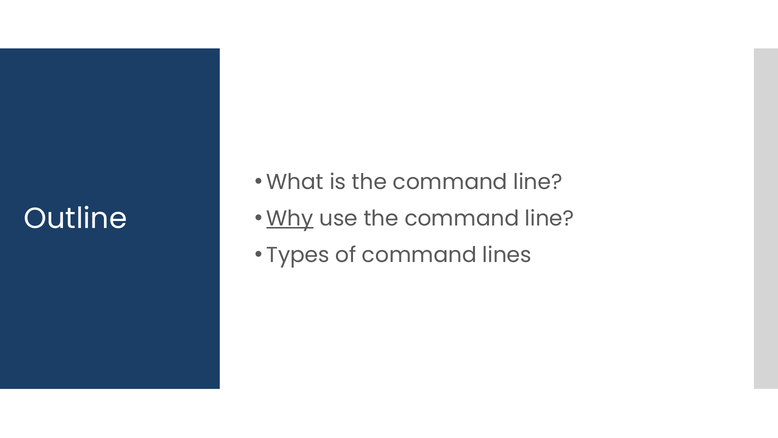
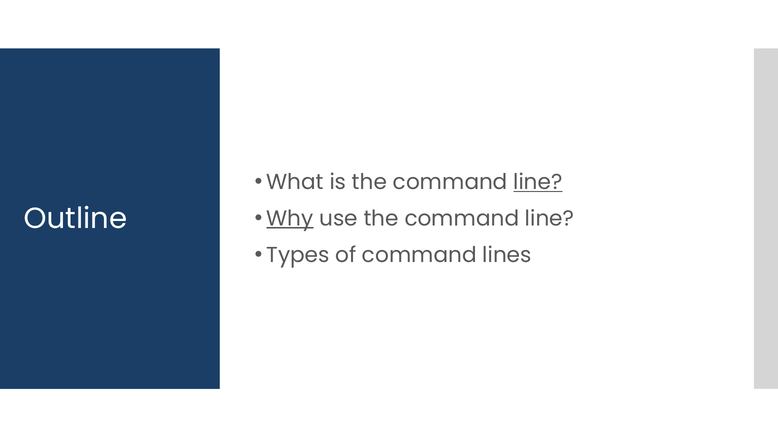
line at (538, 182) underline: none -> present
